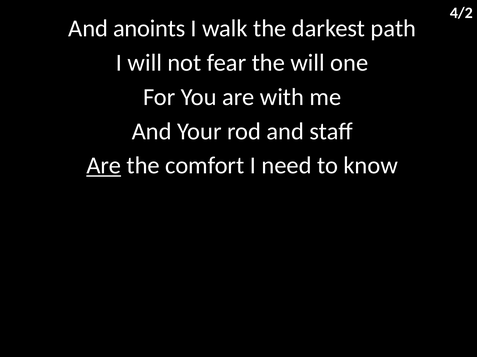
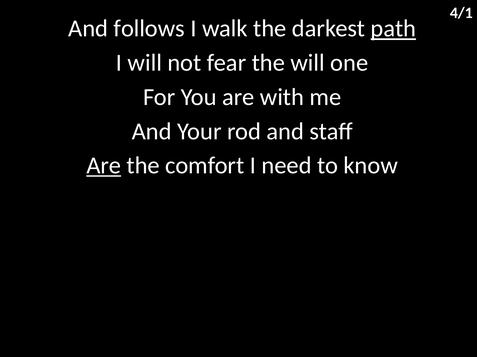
4/2: 4/2 -> 4/1
anoints: anoints -> follows
path underline: none -> present
